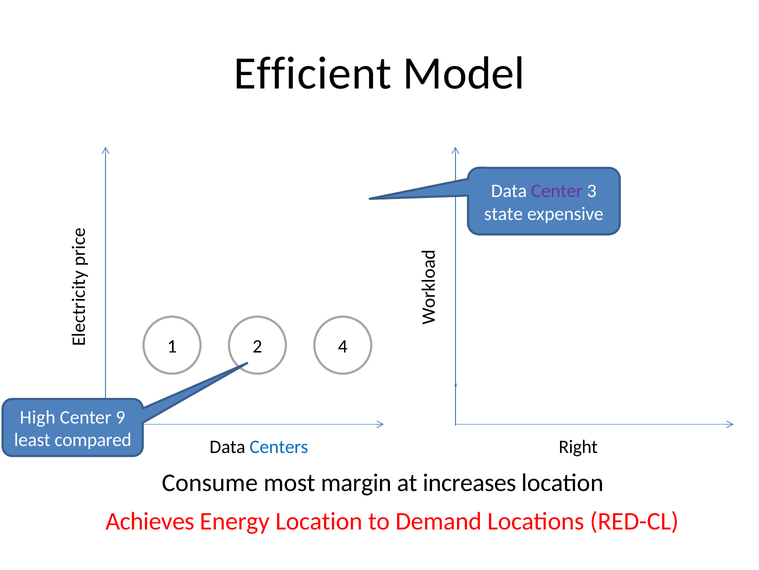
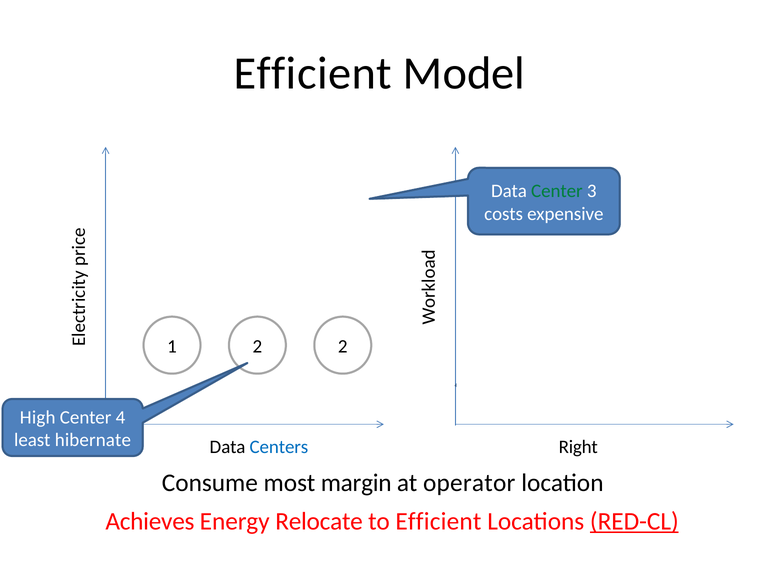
Center at (557, 191) colour: purple -> green
state: state -> costs
2 4: 4 -> 2
9: 9 -> 4
compared: compared -> hibernate
increases: increases -> operator
Energy Location: Location -> Relocate
to Demand: Demand -> Efficient
RED-CL underline: none -> present
